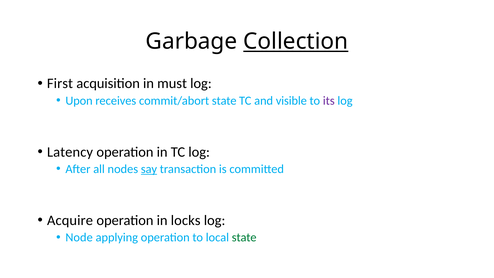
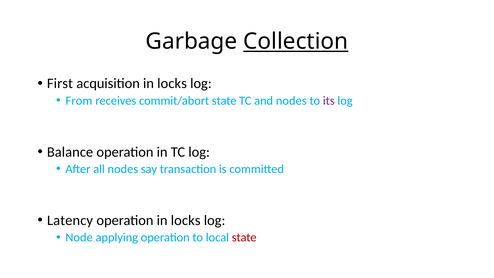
acquisition in must: must -> locks
Upon: Upon -> From
and visible: visible -> nodes
Latency: Latency -> Balance
say underline: present -> none
Acquire: Acquire -> Latency
state at (244, 237) colour: green -> red
